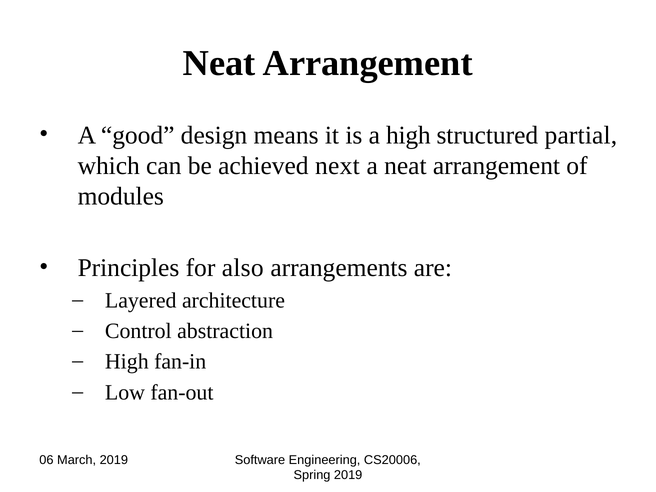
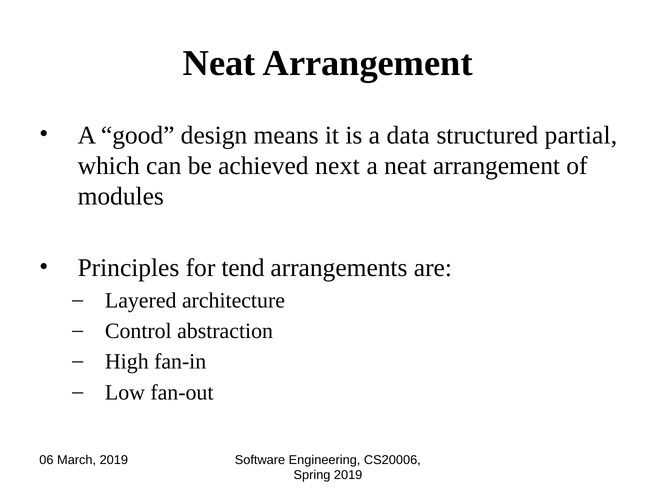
a high: high -> data
also: also -> tend
